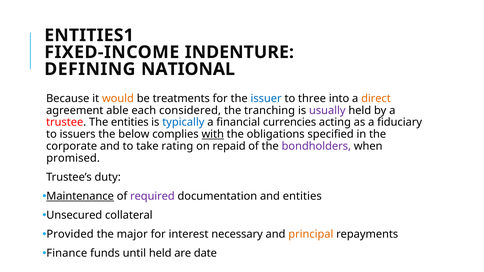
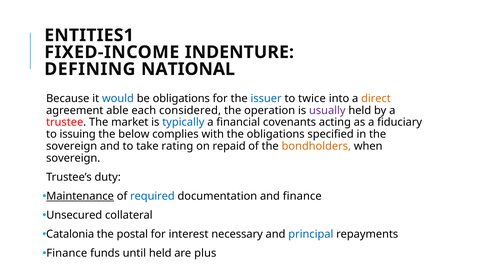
would colour: orange -> blue
be treatments: treatments -> obligations
three: three -> twice
tranching: tranching -> operation
The entities: entities -> market
currencies: currencies -> covenants
issuers: issuers -> issuing
with underline: present -> none
corporate at (72, 146): corporate -> sovereign
bondholders colour: purple -> orange
promised at (73, 158): promised -> sovereign
required colour: purple -> blue
and entities: entities -> finance
Provided: Provided -> Catalonia
major: major -> postal
principal colour: orange -> blue
date: date -> plus
